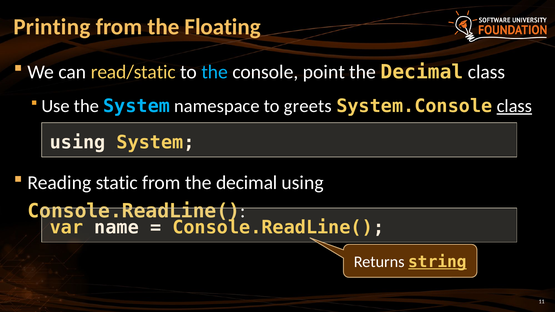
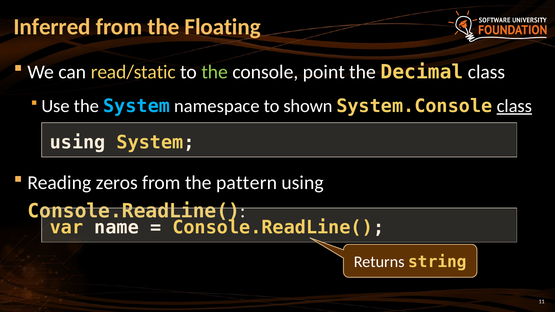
Printing: Printing -> Inferred
the at (215, 72) colour: light blue -> light green
greets: greets -> shown
static: static -> zeros
from the decimal: decimal -> pattern
string underline: present -> none
